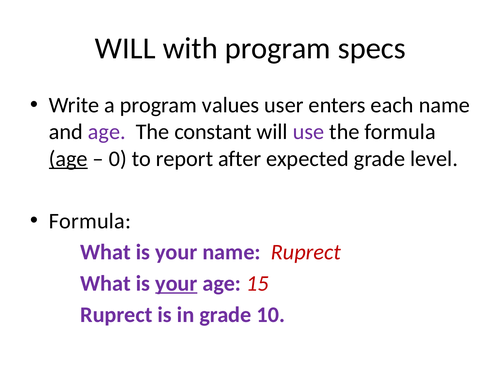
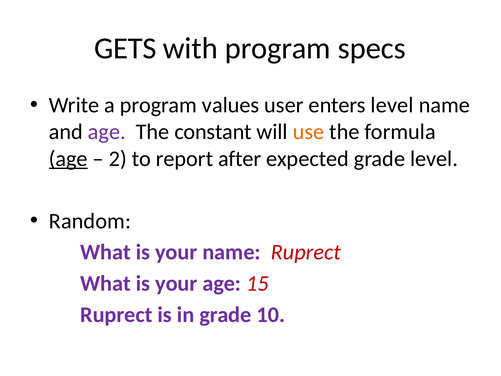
WILL at (125, 48): WILL -> GETS
enters each: each -> level
use colour: purple -> orange
0: 0 -> 2
Formula at (90, 221): Formula -> Random
your at (176, 283) underline: present -> none
